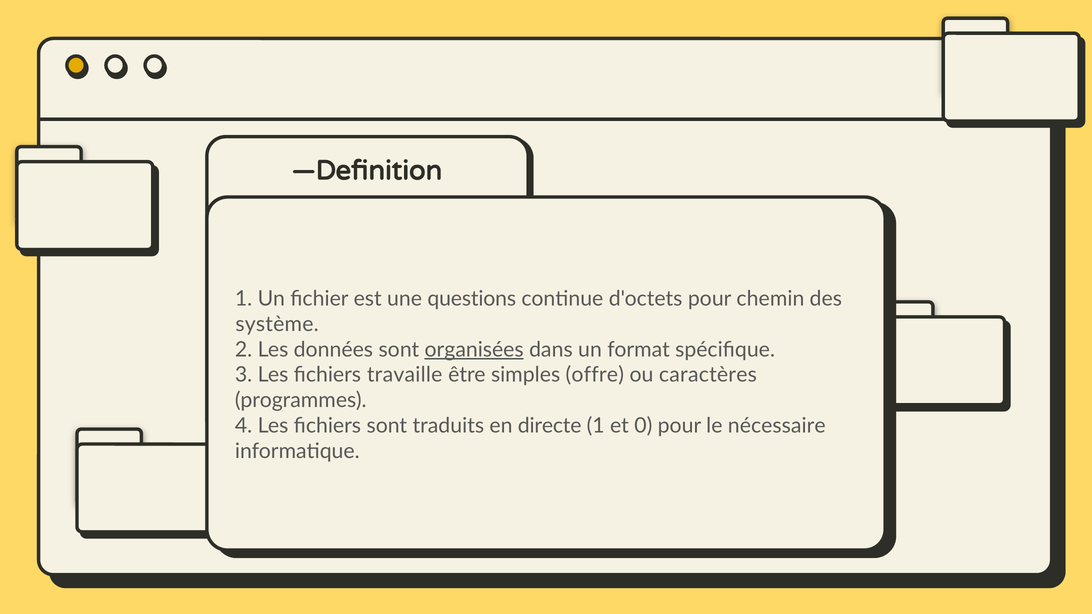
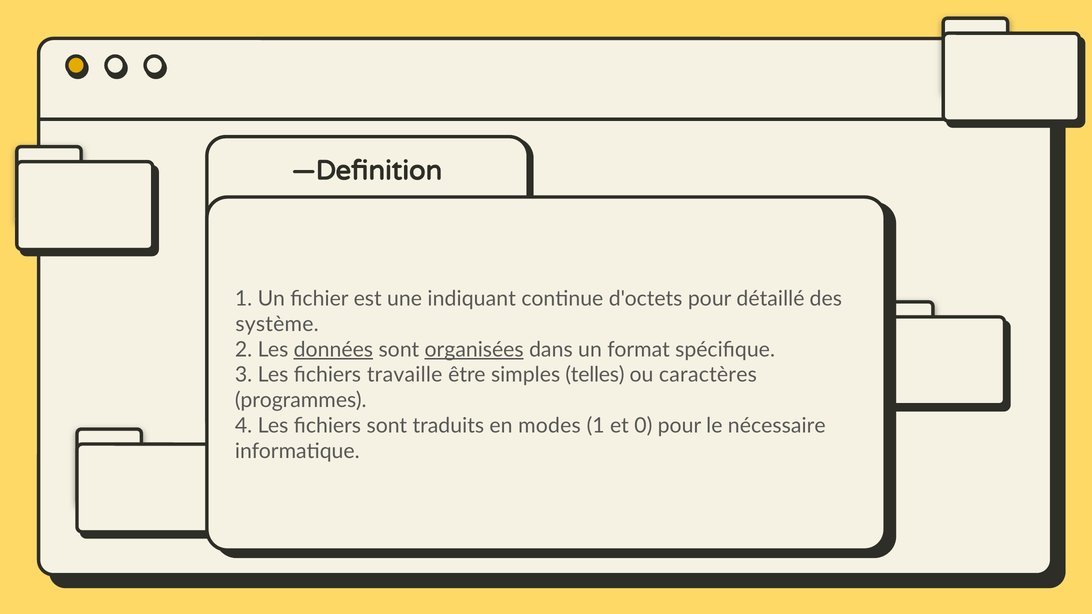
questions: questions -> indiquant
chemin: chemin -> détaillé
données underline: none -> present
offre: offre -> telles
directe: directe -> modes
